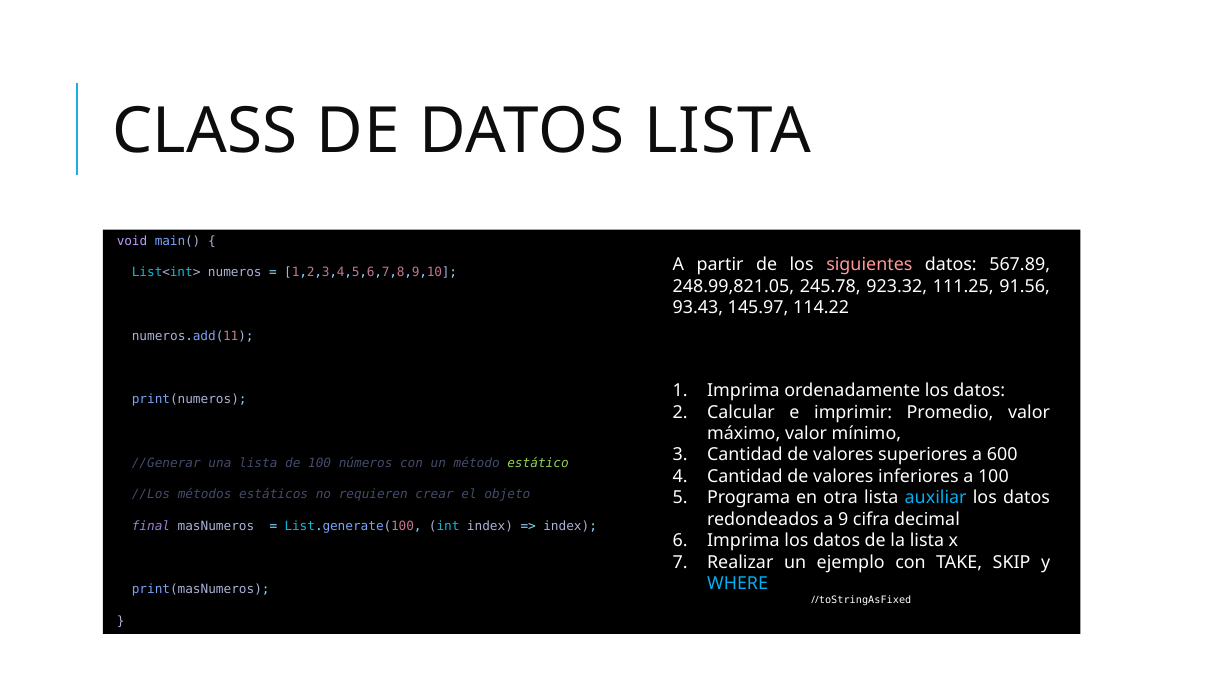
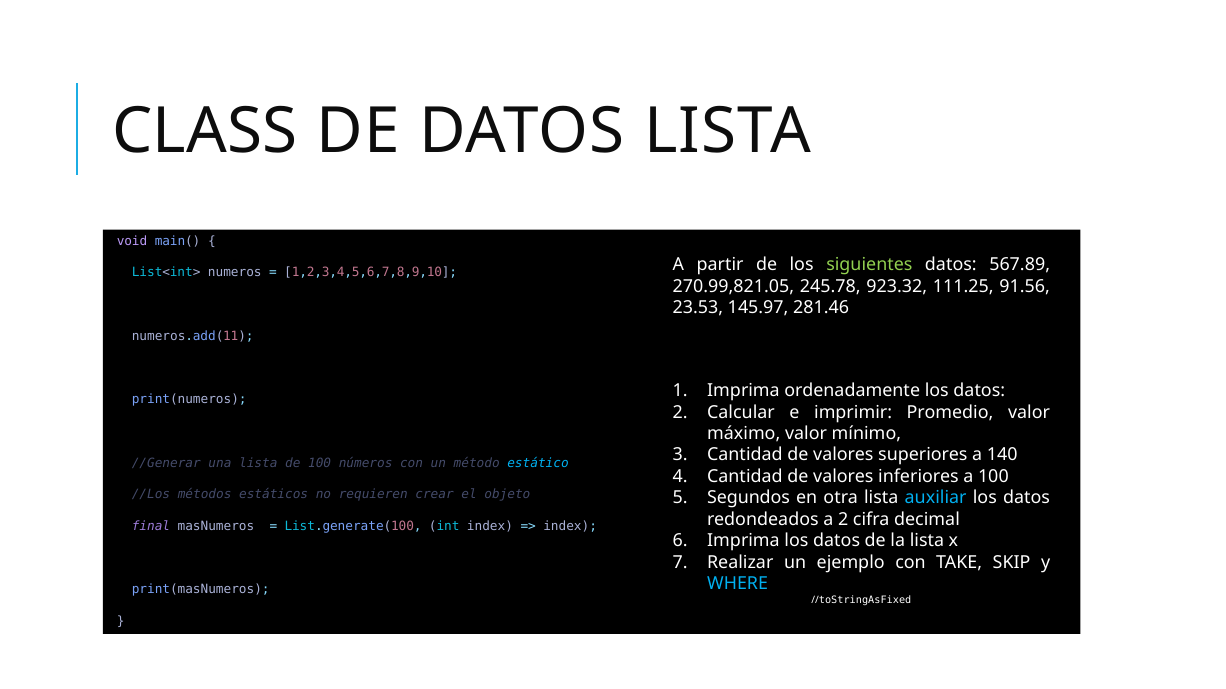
siguientes colour: pink -> light green
248.99,821.05: 248.99,821.05 -> 270.99,821.05
93.43: 93.43 -> 23.53
114.22: 114.22 -> 281.46
600: 600 -> 140
estático colour: light green -> light blue
Programa: Programa -> Segundos
a 9: 9 -> 2
